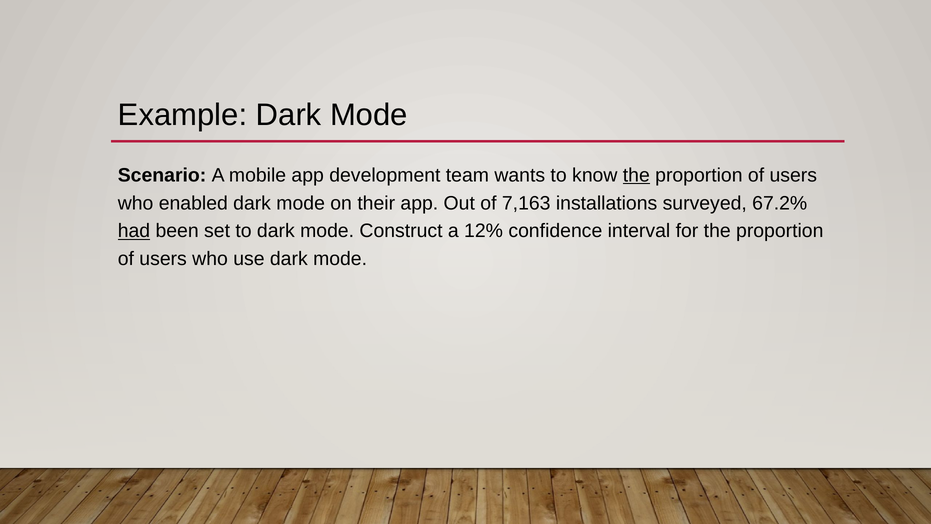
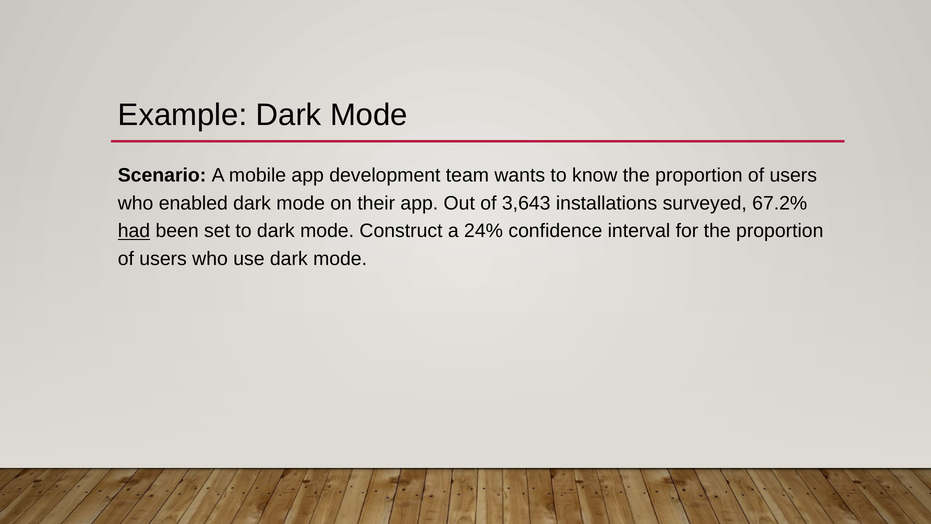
the at (636, 175) underline: present -> none
7,163: 7,163 -> 3,643
12%: 12% -> 24%
